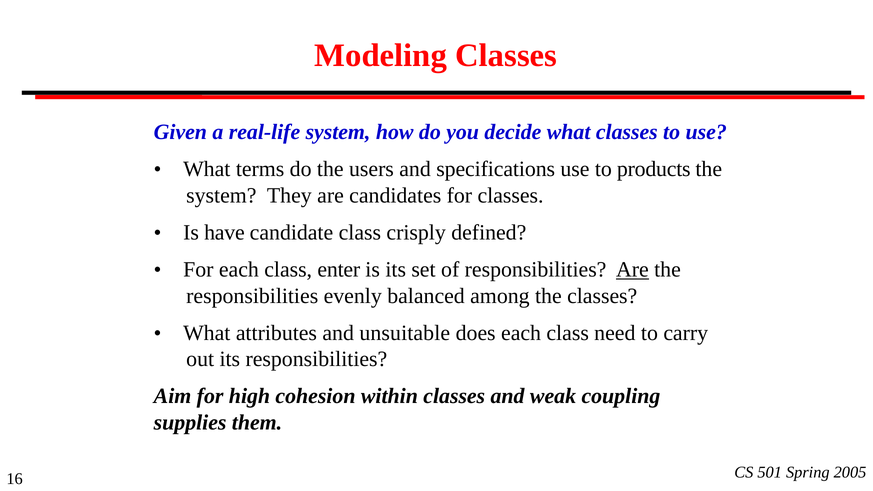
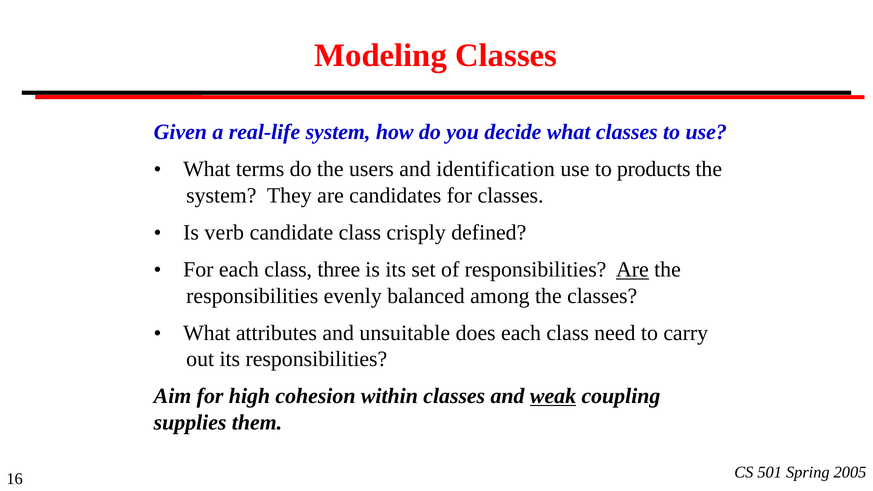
specifications: specifications -> identification
have: have -> verb
enter: enter -> three
weak underline: none -> present
